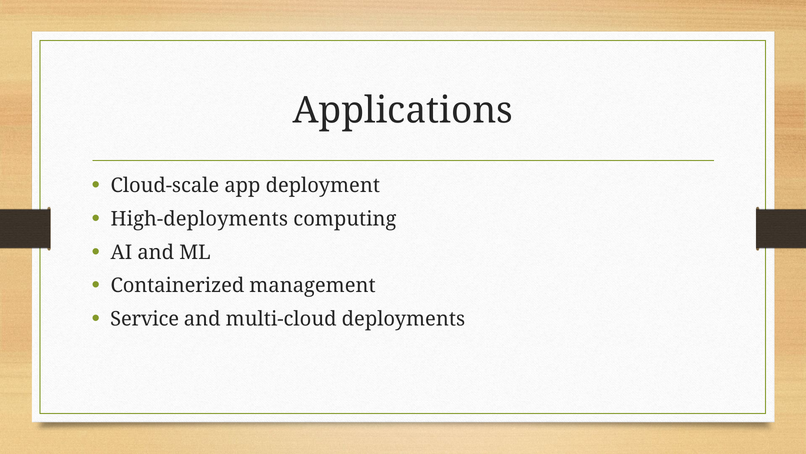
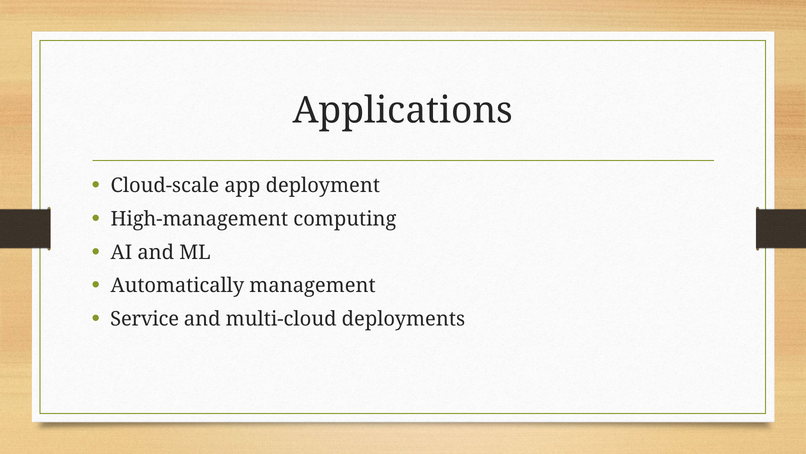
High-deployments: High-deployments -> High-management
Containerized: Containerized -> Automatically
